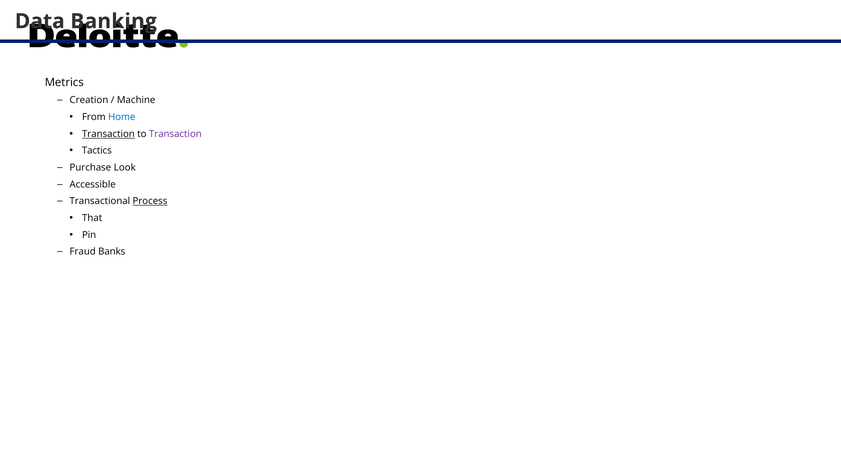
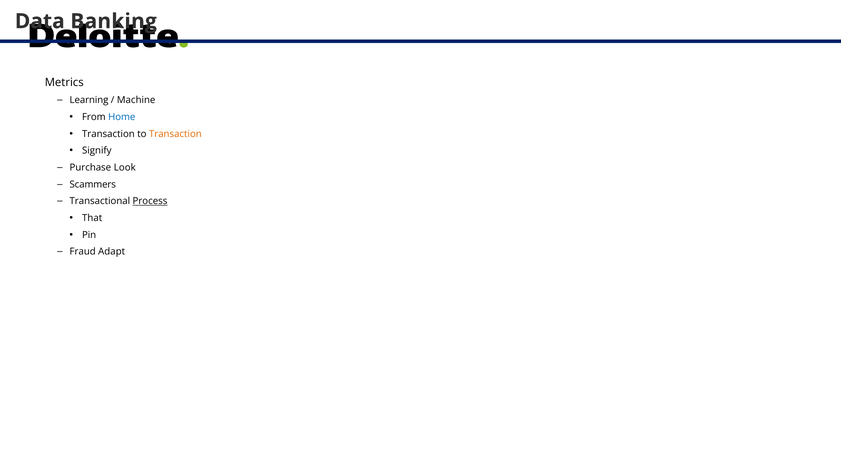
Creation: Creation -> Learning
Transaction at (108, 134) underline: present -> none
Transaction at (175, 134) colour: purple -> orange
Tactics: Tactics -> Signify
Accessible: Accessible -> Scammers
Banks: Banks -> Adapt
